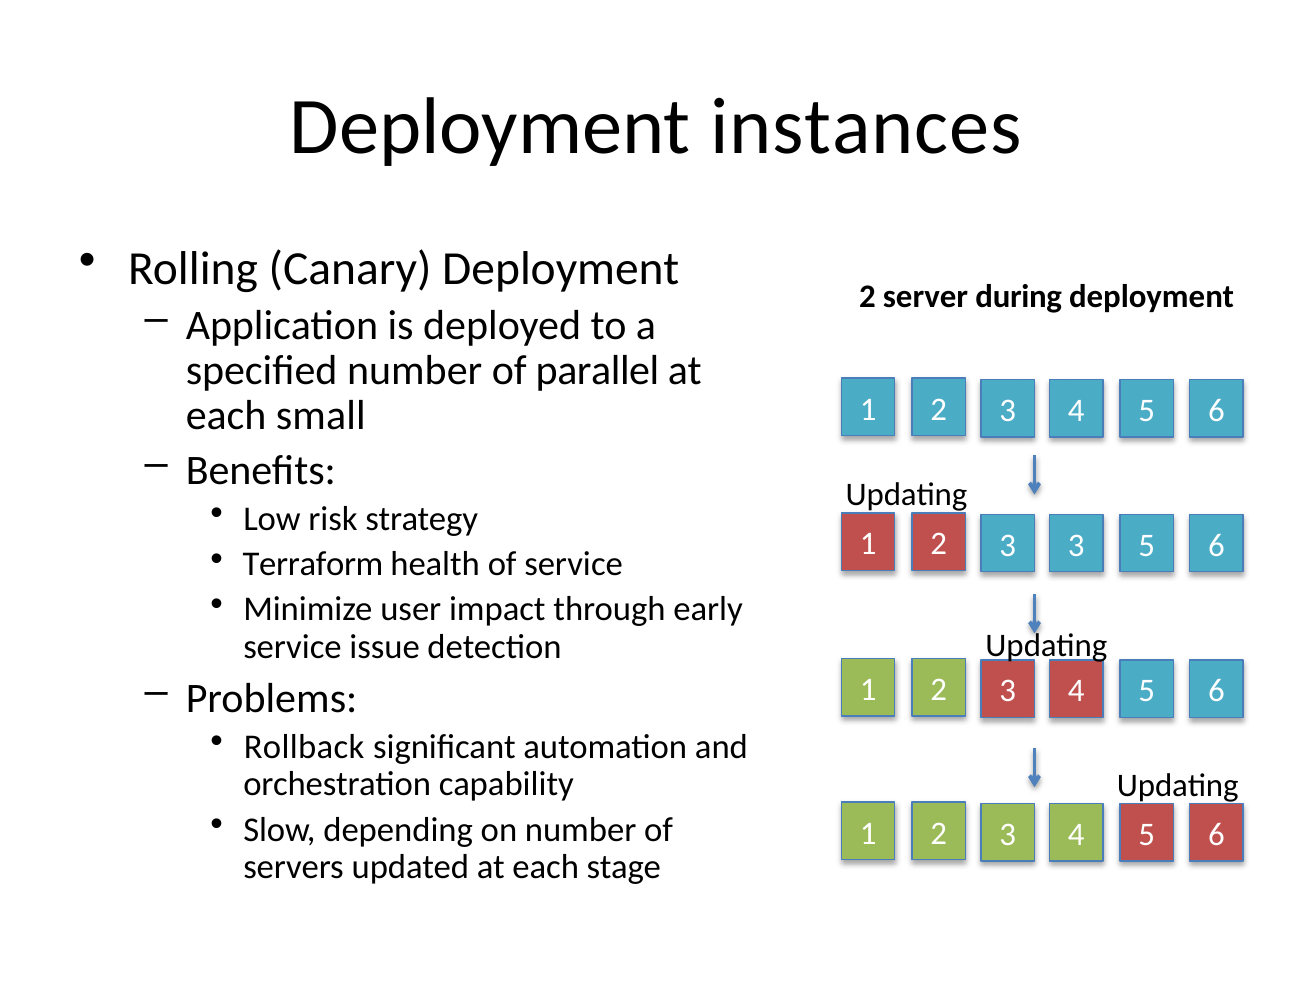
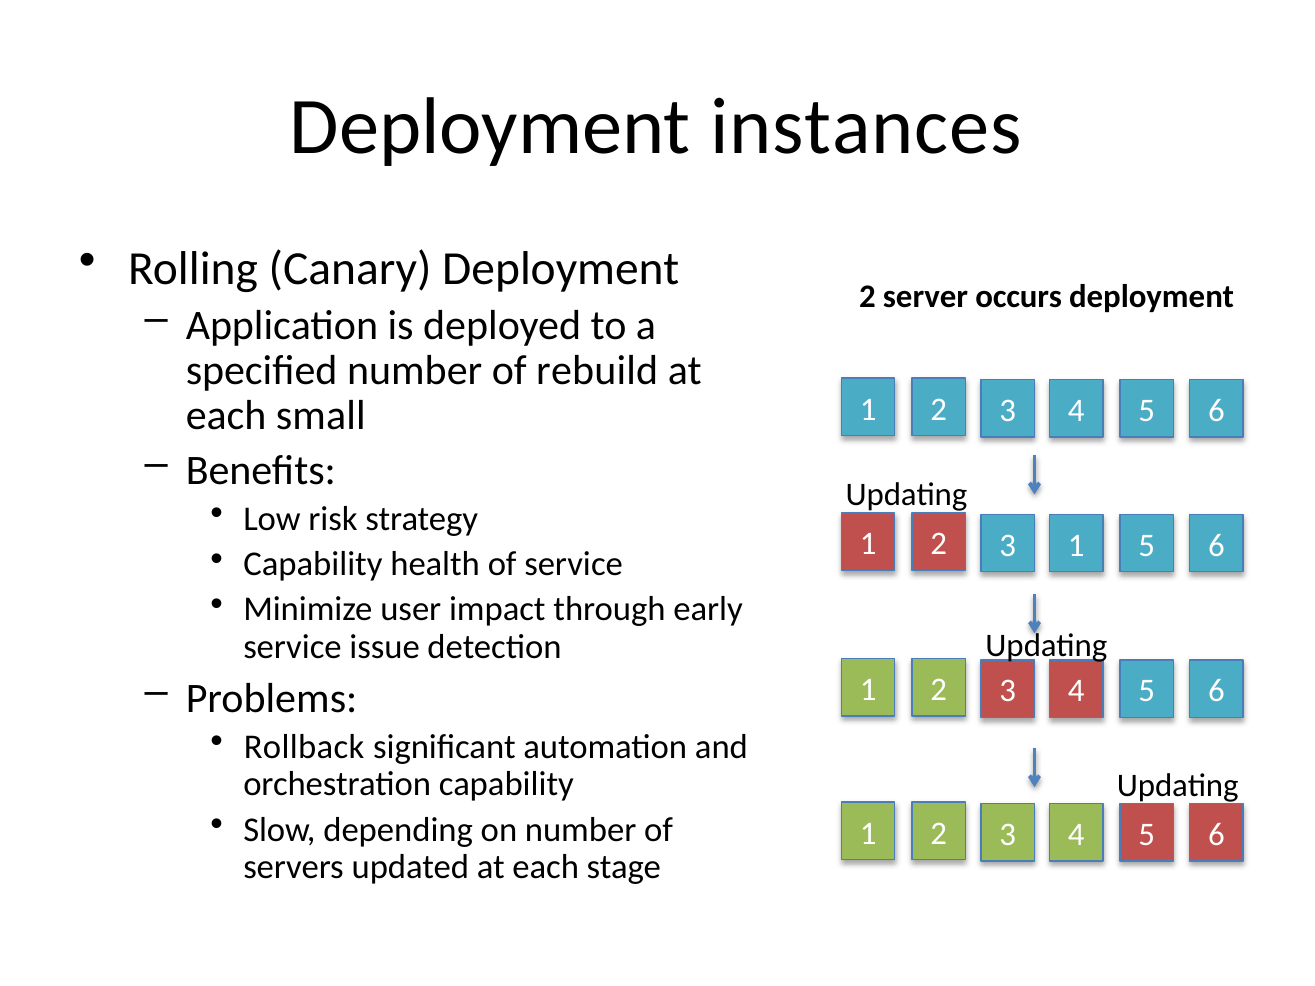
during: during -> occurs
parallel: parallel -> rebuild
3 3: 3 -> 1
Terraform at (313, 564): Terraform -> Capability
